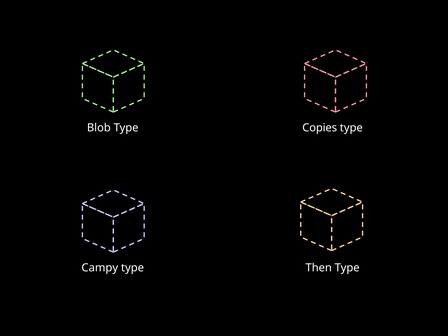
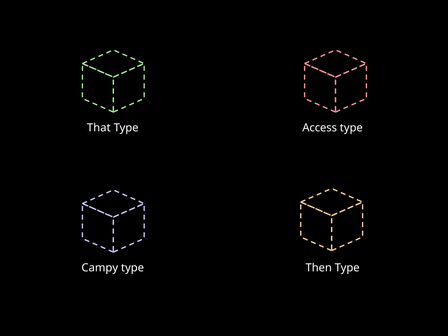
Blob: Blob -> That
Copies: Copies -> Access
